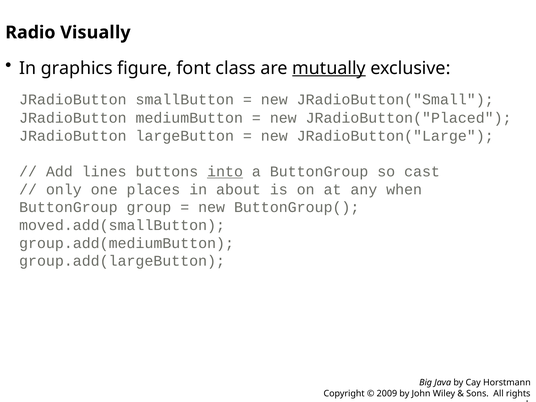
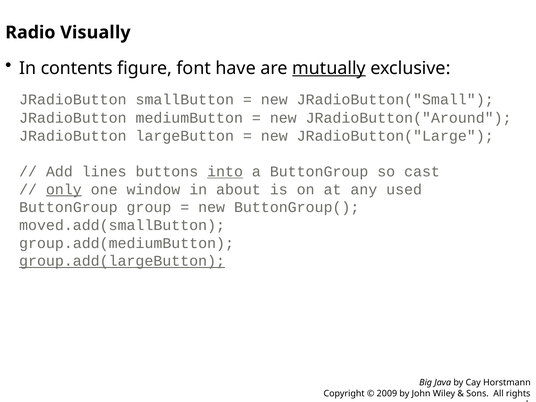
graphics: graphics -> contents
class: class -> have
JRadioButton("Placed: JRadioButton("Placed -> JRadioButton("Around
only underline: none -> present
places: places -> window
when: when -> used
group.add(largeButton underline: none -> present
